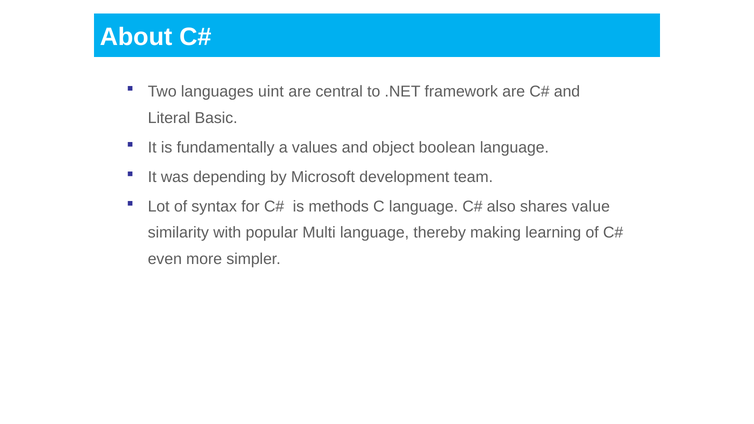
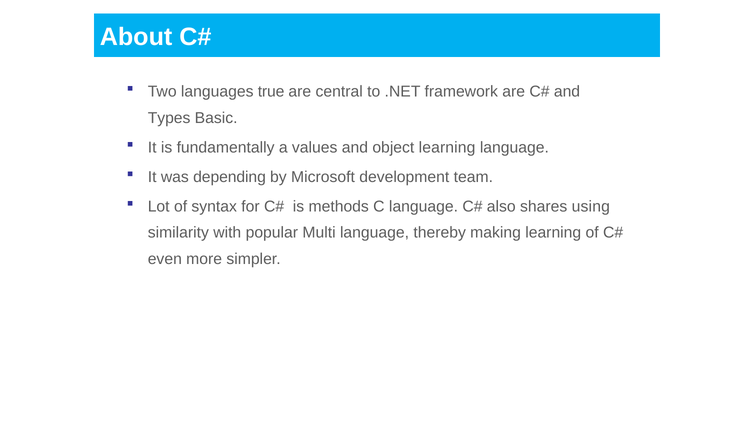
uint: uint -> true
Literal: Literal -> Types
object boolean: boolean -> learning
value: value -> using
